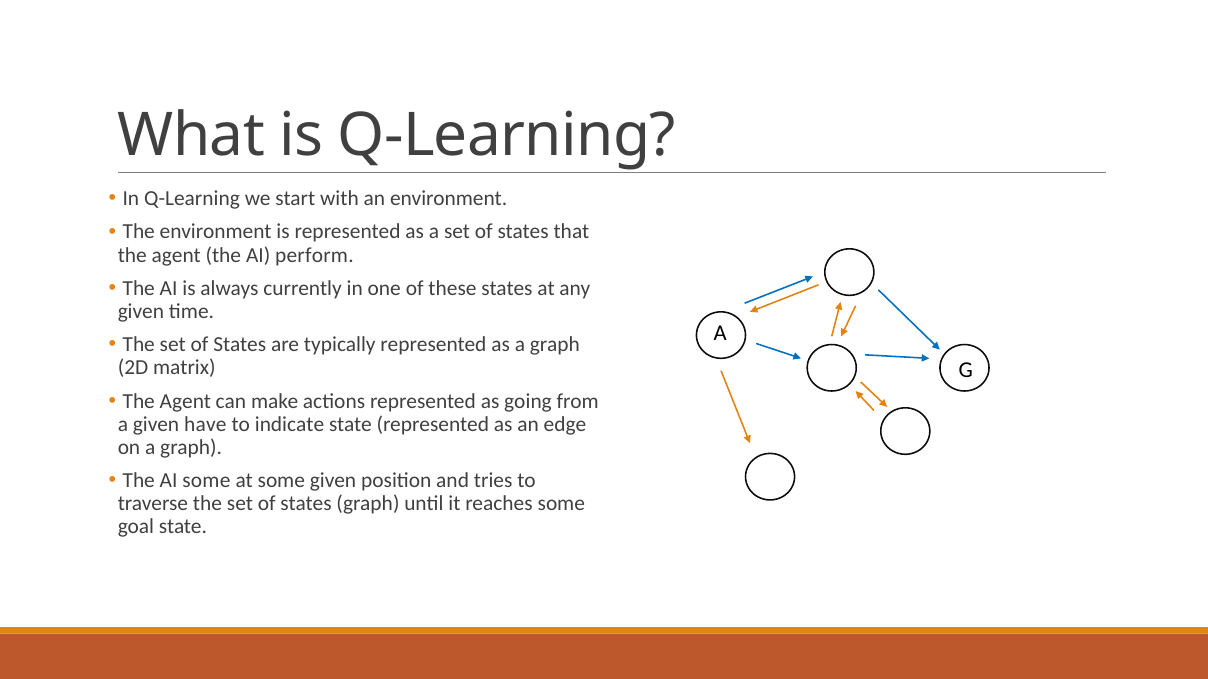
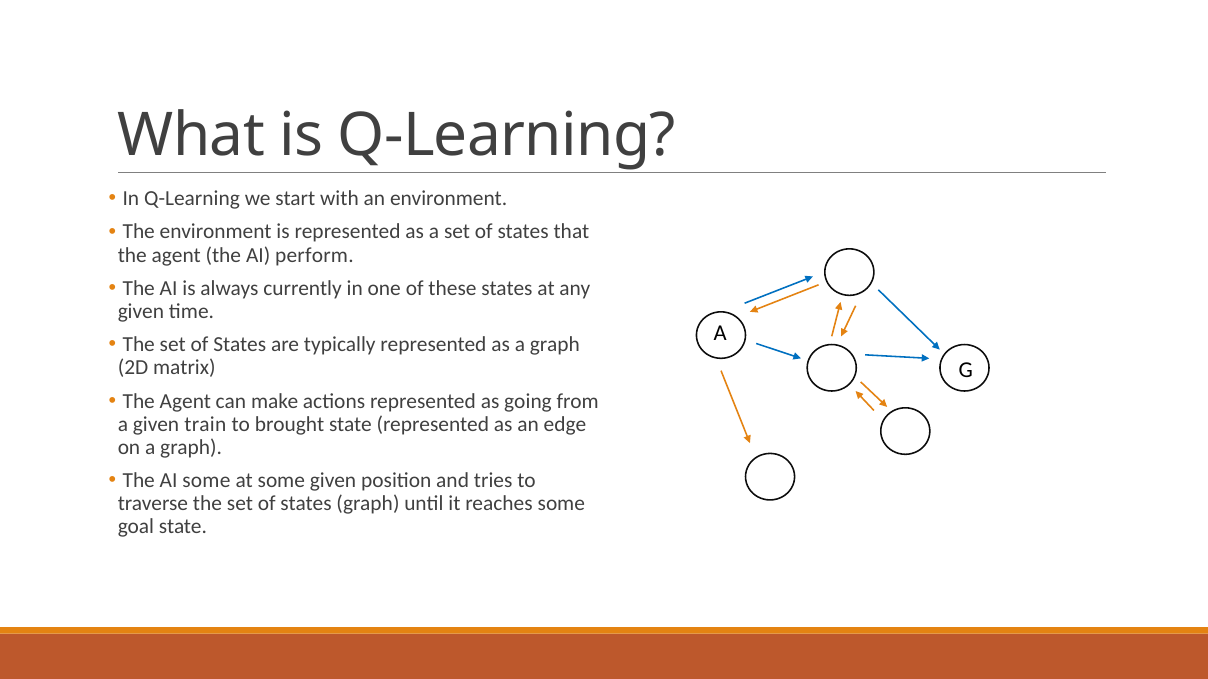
have: have -> train
indicate: indicate -> brought
